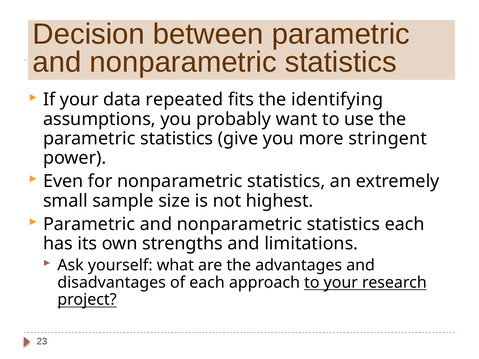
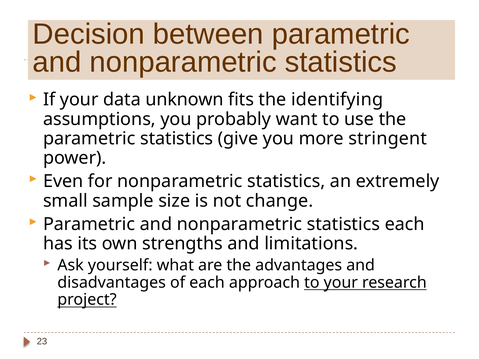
repeated: repeated -> unknown
highest: highest -> change
